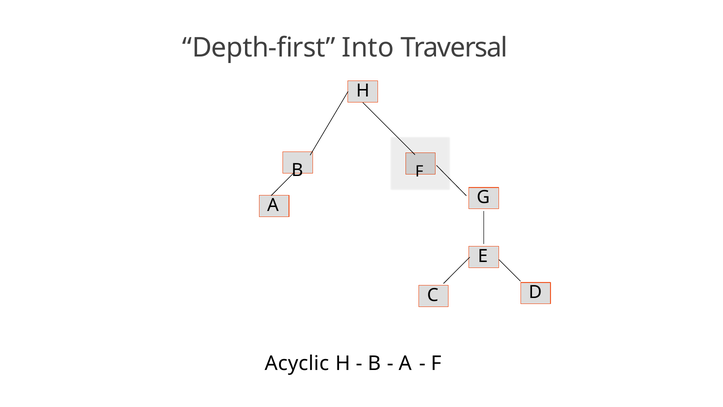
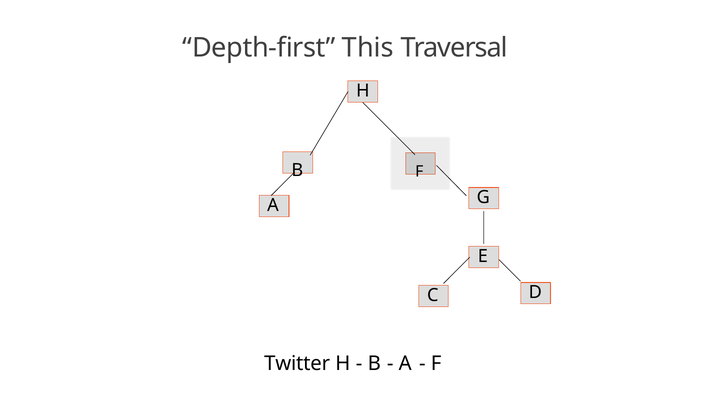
Into: Into -> This
Acyclic: Acyclic -> Twitter
